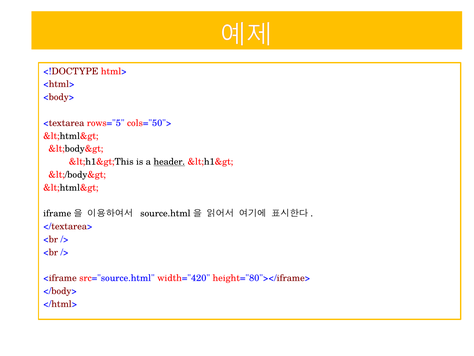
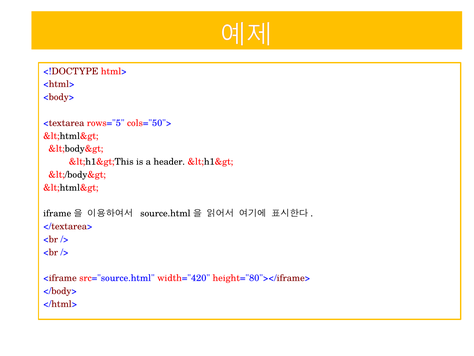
header underline: present -> none
